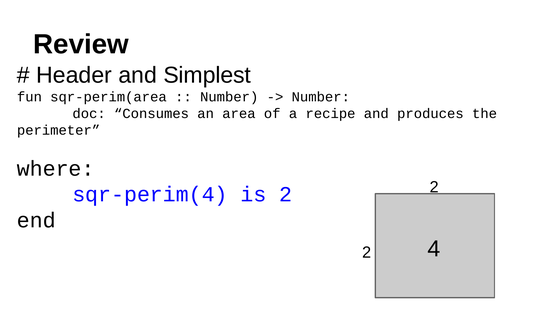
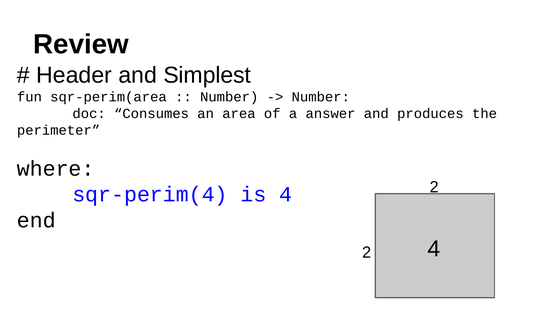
recipe: recipe -> answer
is 2: 2 -> 4
